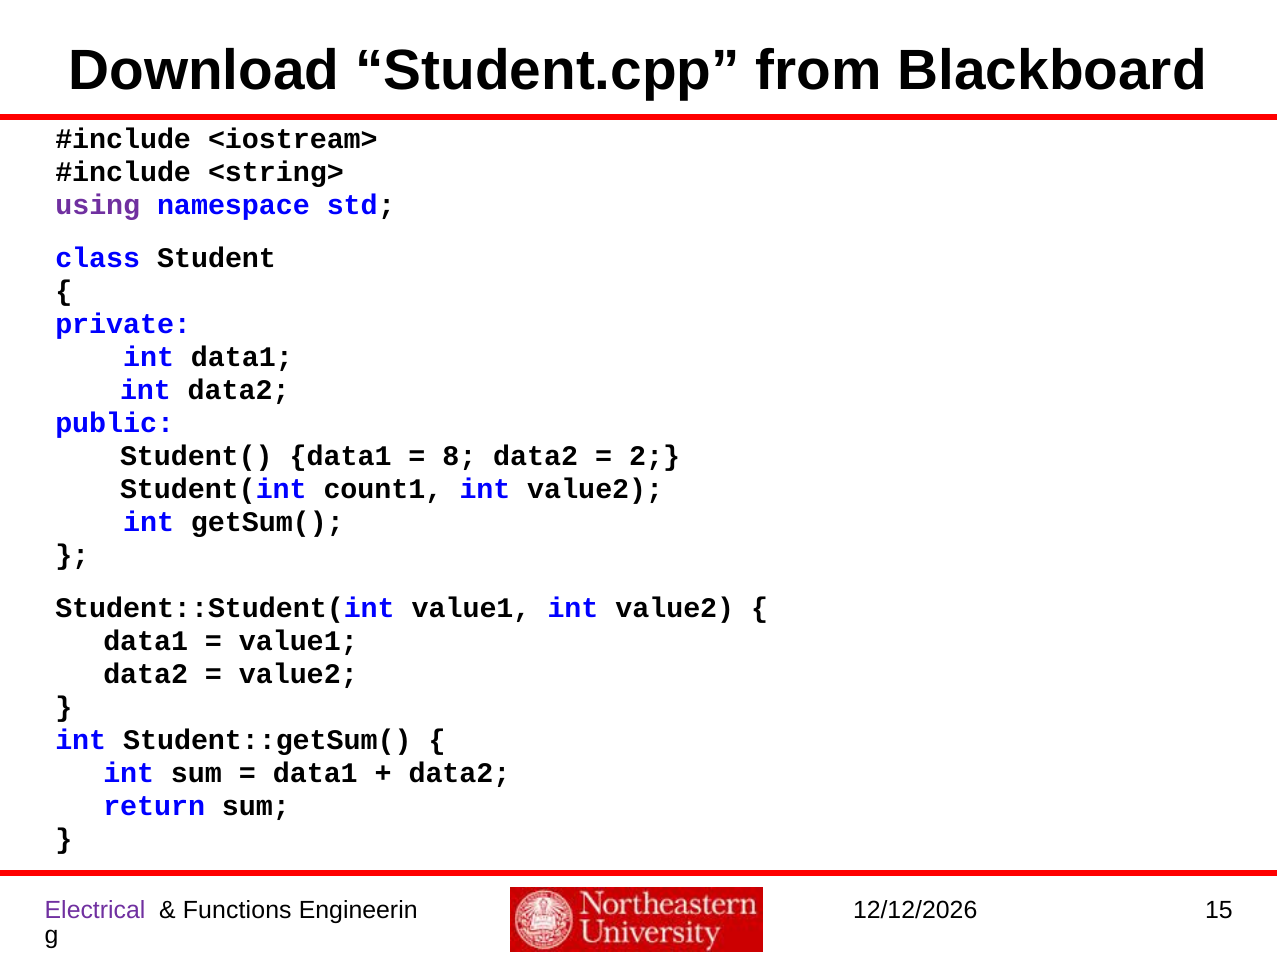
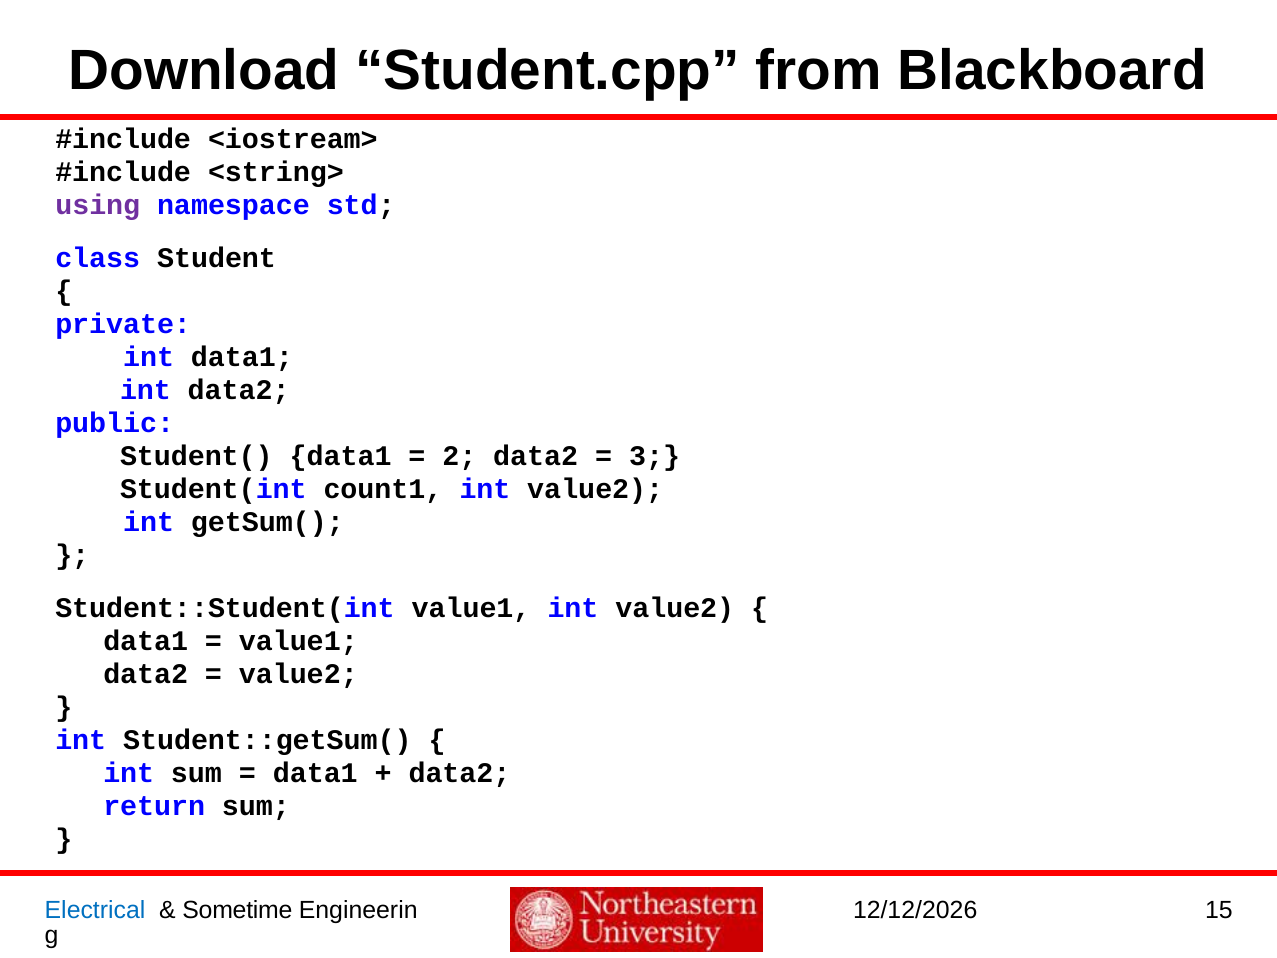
8: 8 -> 2
2: 2 -> 3
Electrical colour: purple -> blue
Functions: Functions -> Sometime
